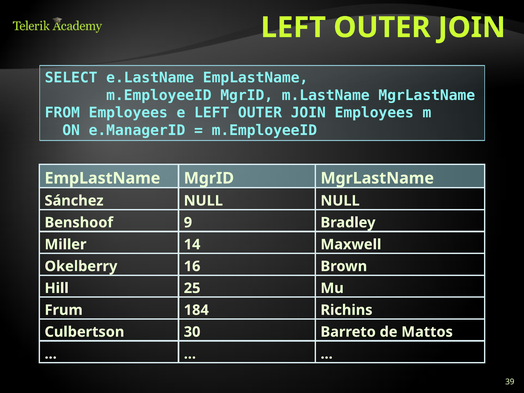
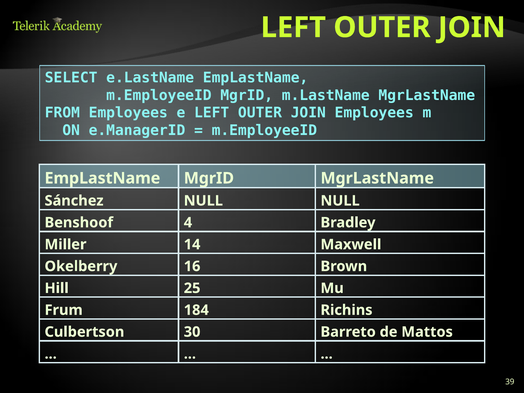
9: 9 -> 4
